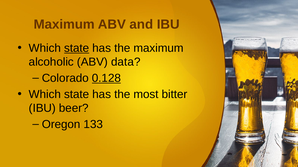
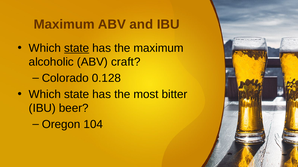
data: data -> craft
0.128 underline: present -> none
133: 133 -> 104
